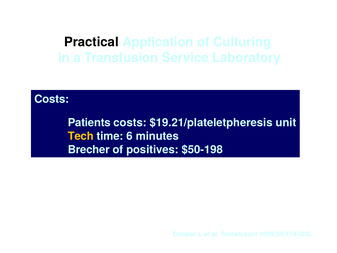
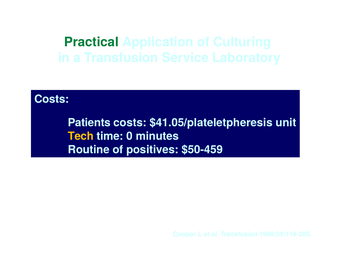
Practical colour: black -> green
$19.21/plateletpheresis: $19.21/plateletpheresis -> $41.05/plateletpheresis
6: 6 -> 0
Brecher: Brecher -> Routine
$50-198: $50-198 -> $50-459
